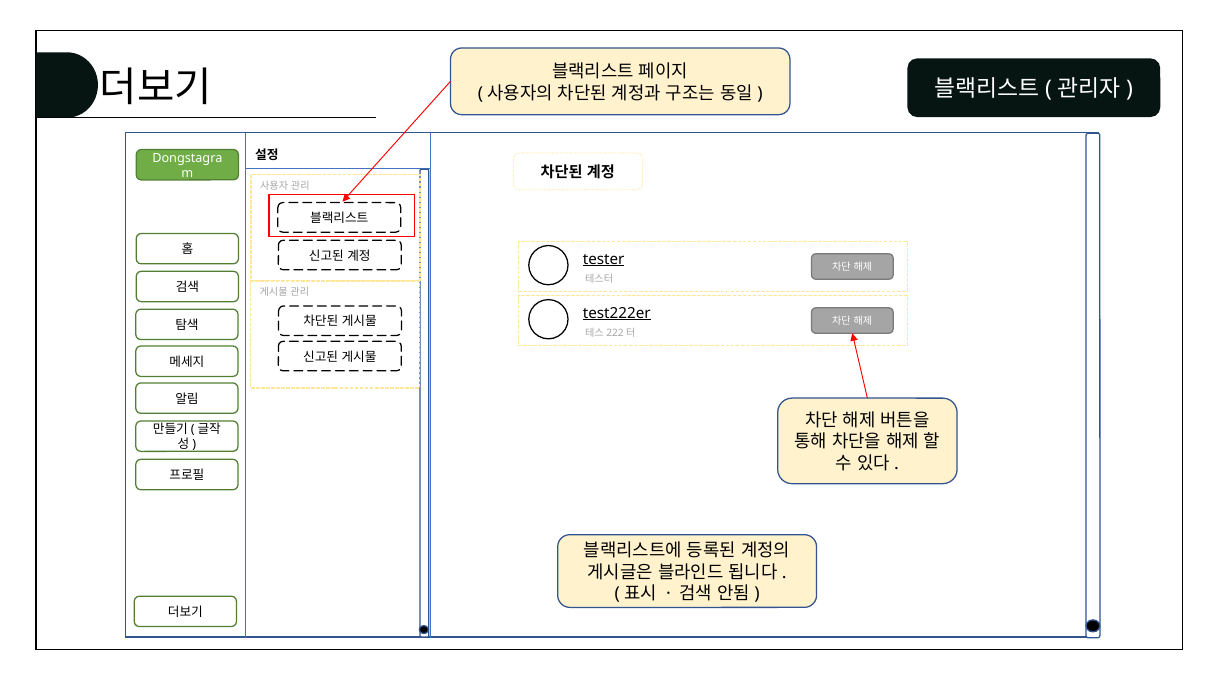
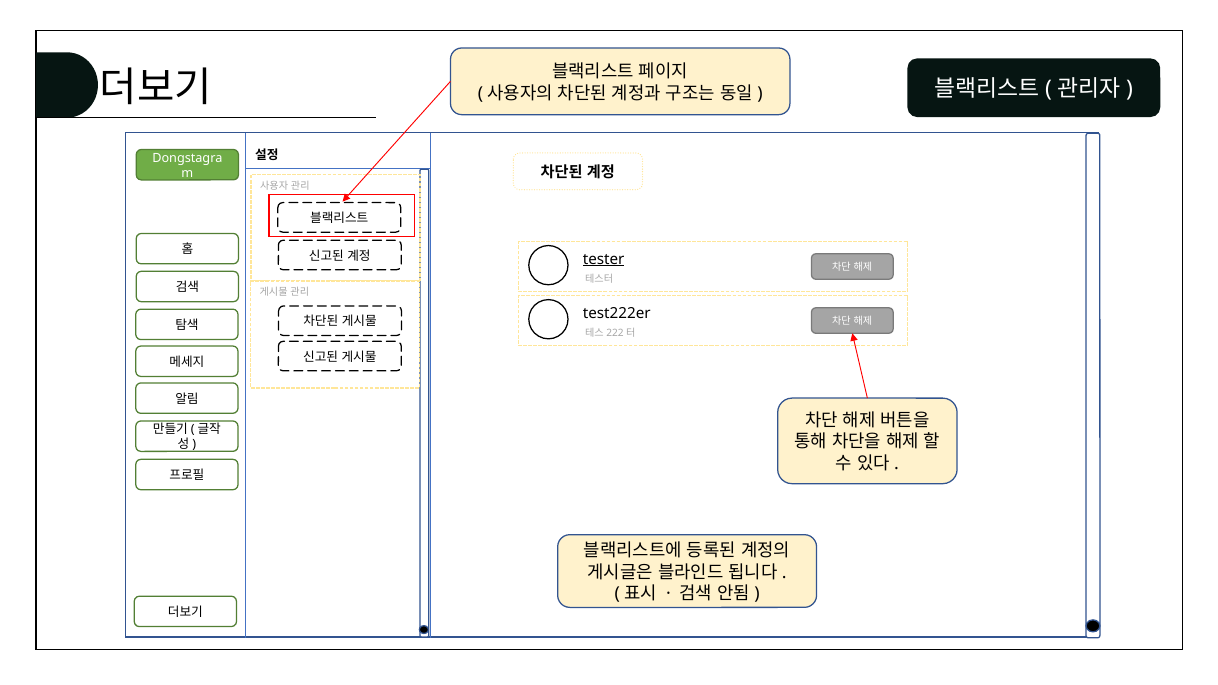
test222er underline: present -> none
